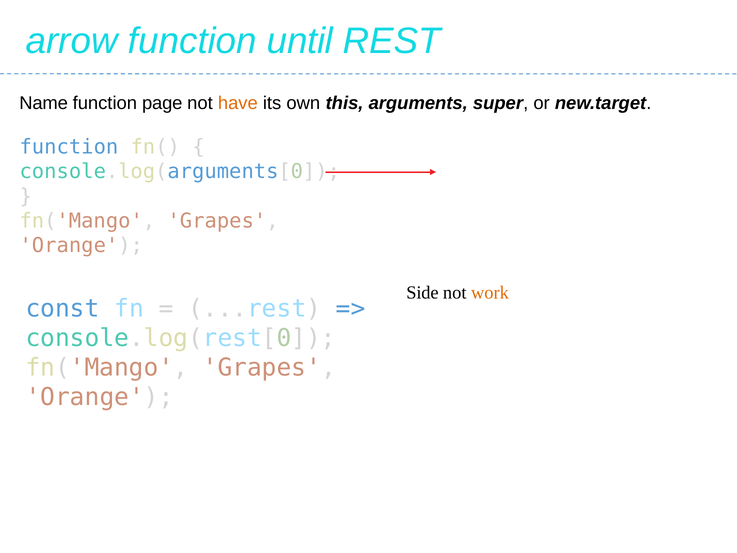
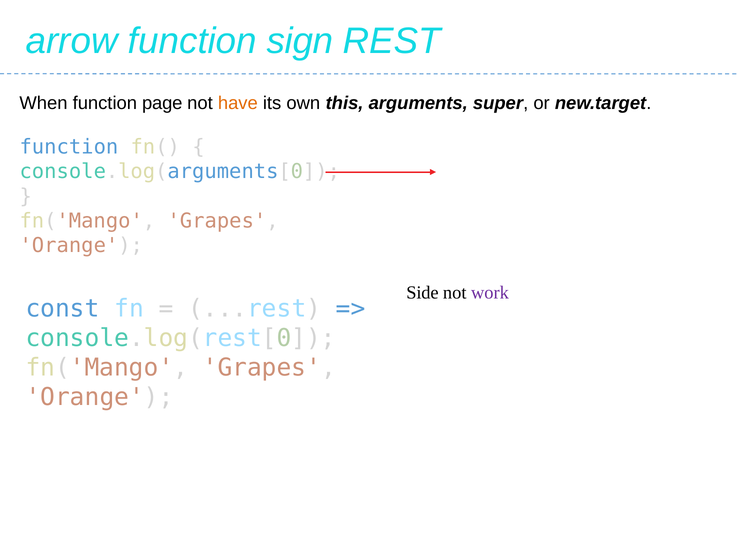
until: until -> sign
Name: Name -> When
work colour: orange -> purple
